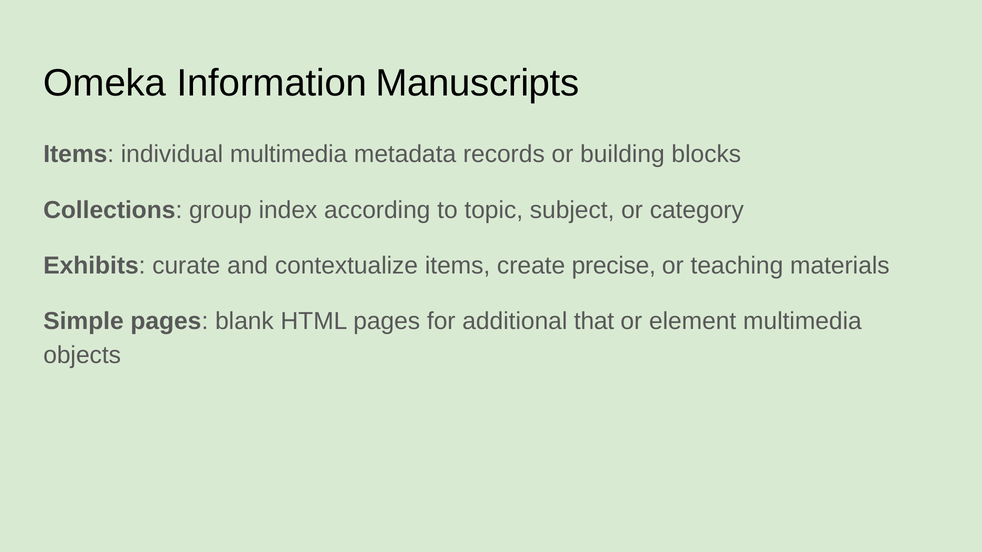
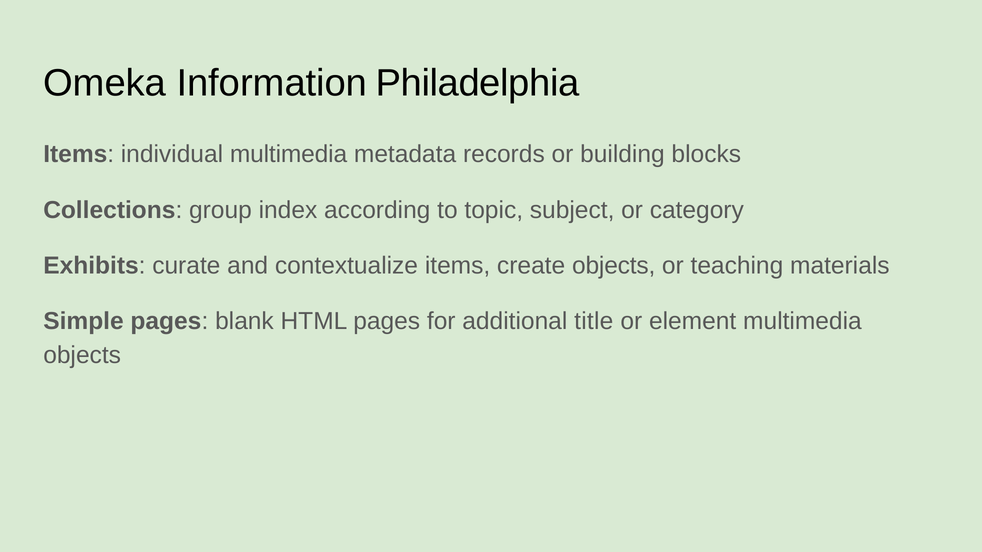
Manuscripts: Manuscripts -> Philadelphia
create precise: precise -> objects
that: that -> title
